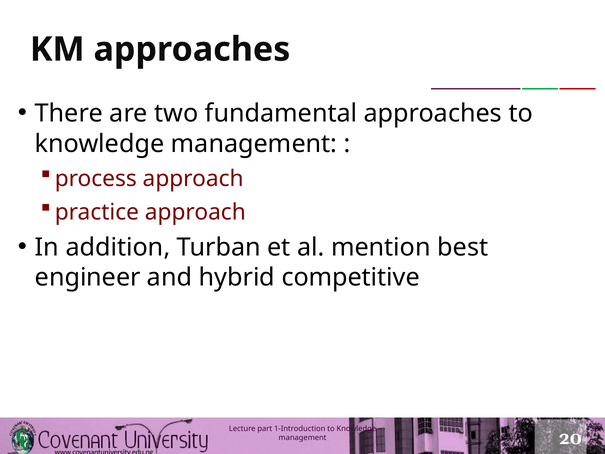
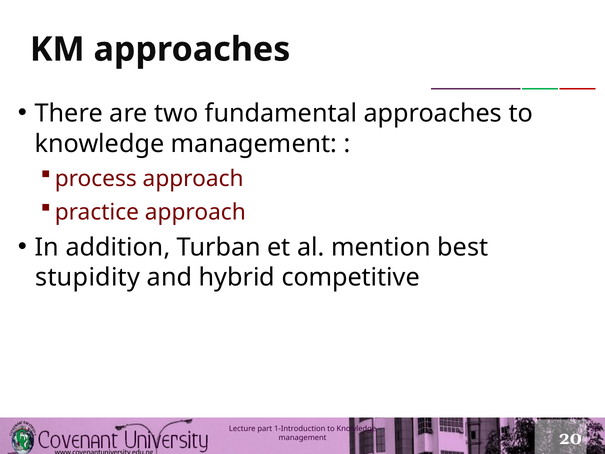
engineer: engineer -> stupidity
